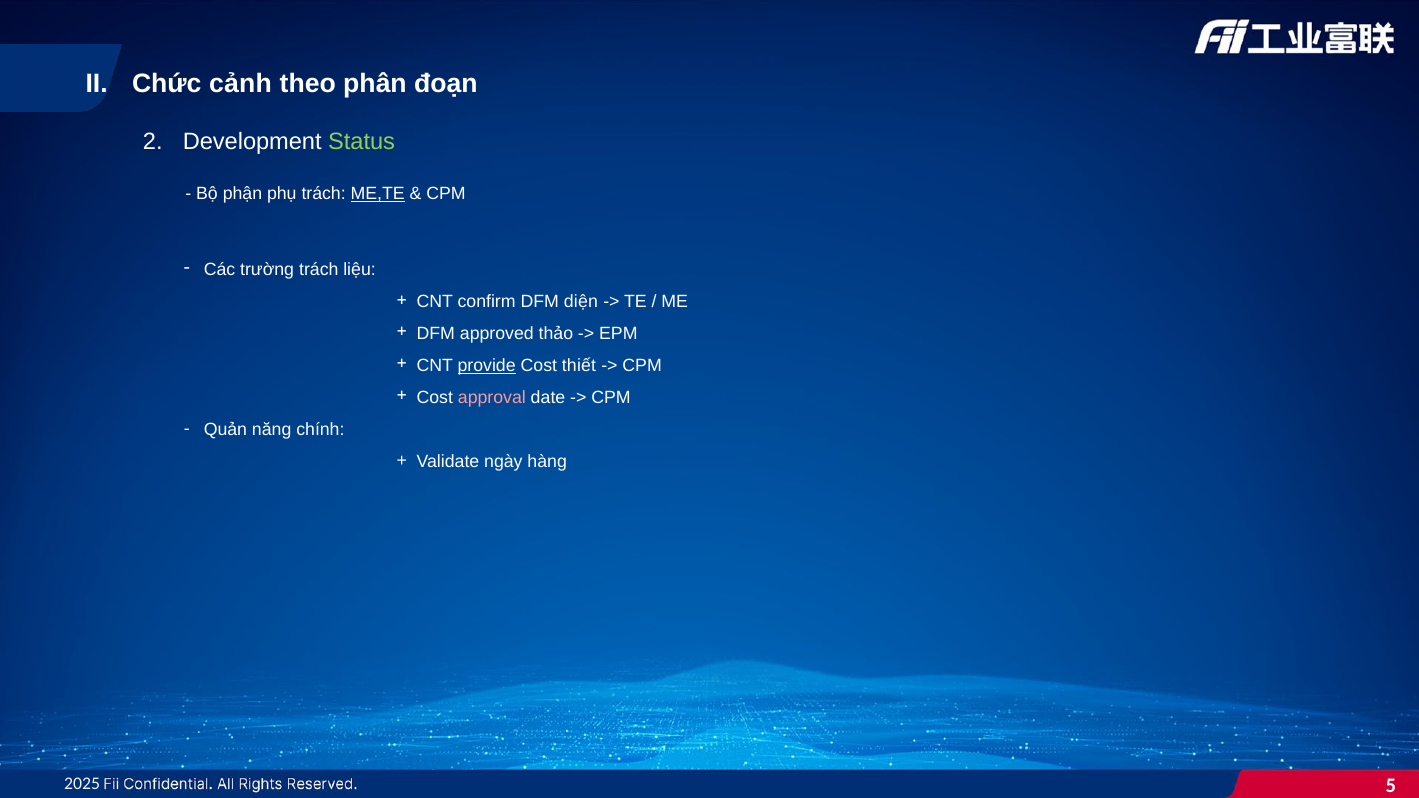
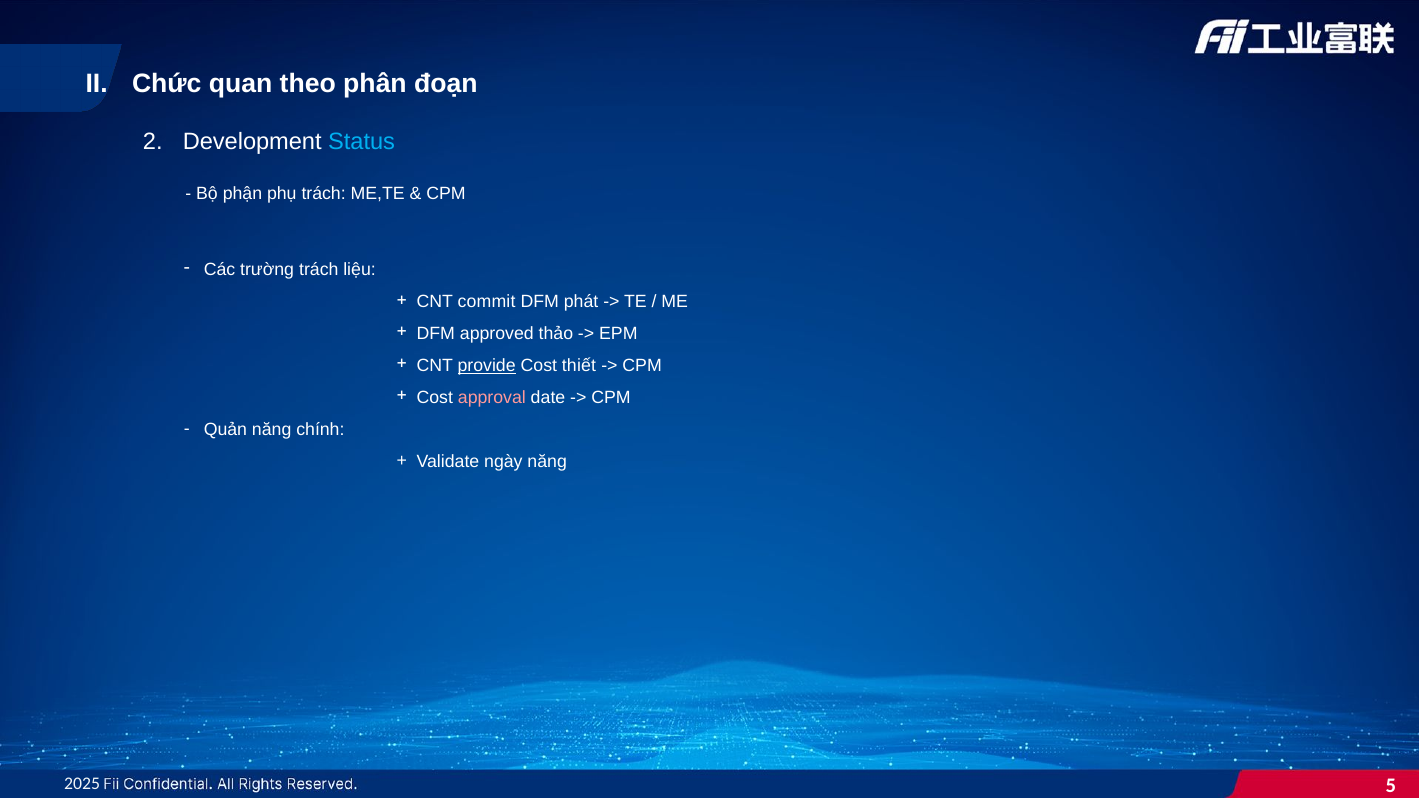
cảnh: cảnh -> quan
Status colour: light green -> light blue
ME,TE underline: present -> none
confirm: confirm -> commit
diện: diện -> phát
ngày hàng: hàng -> năng
